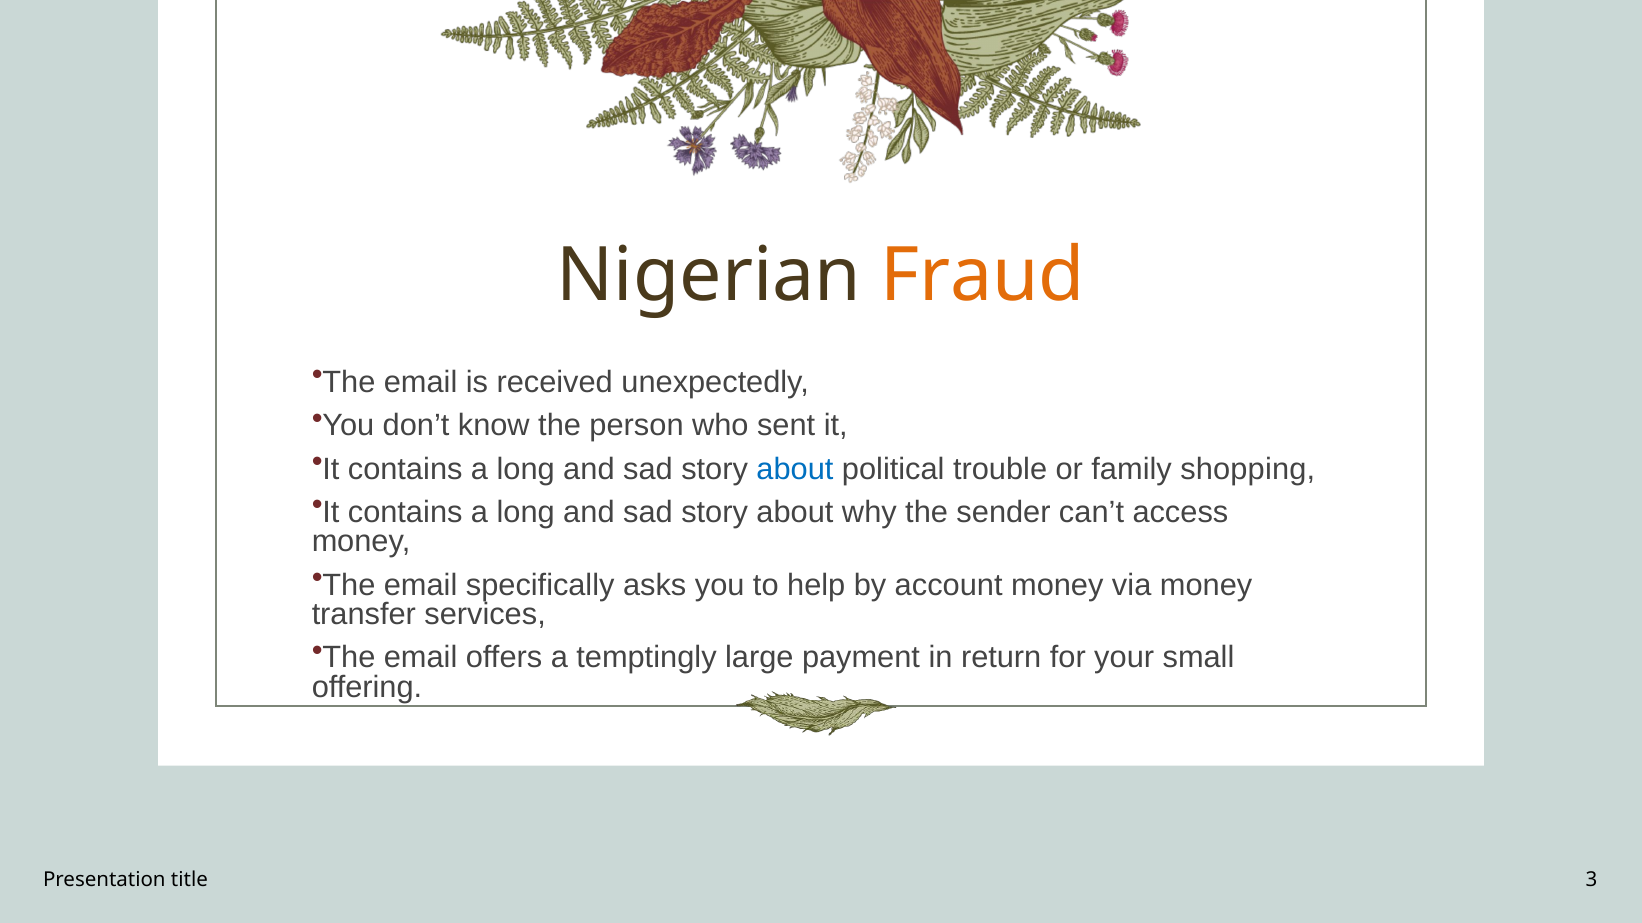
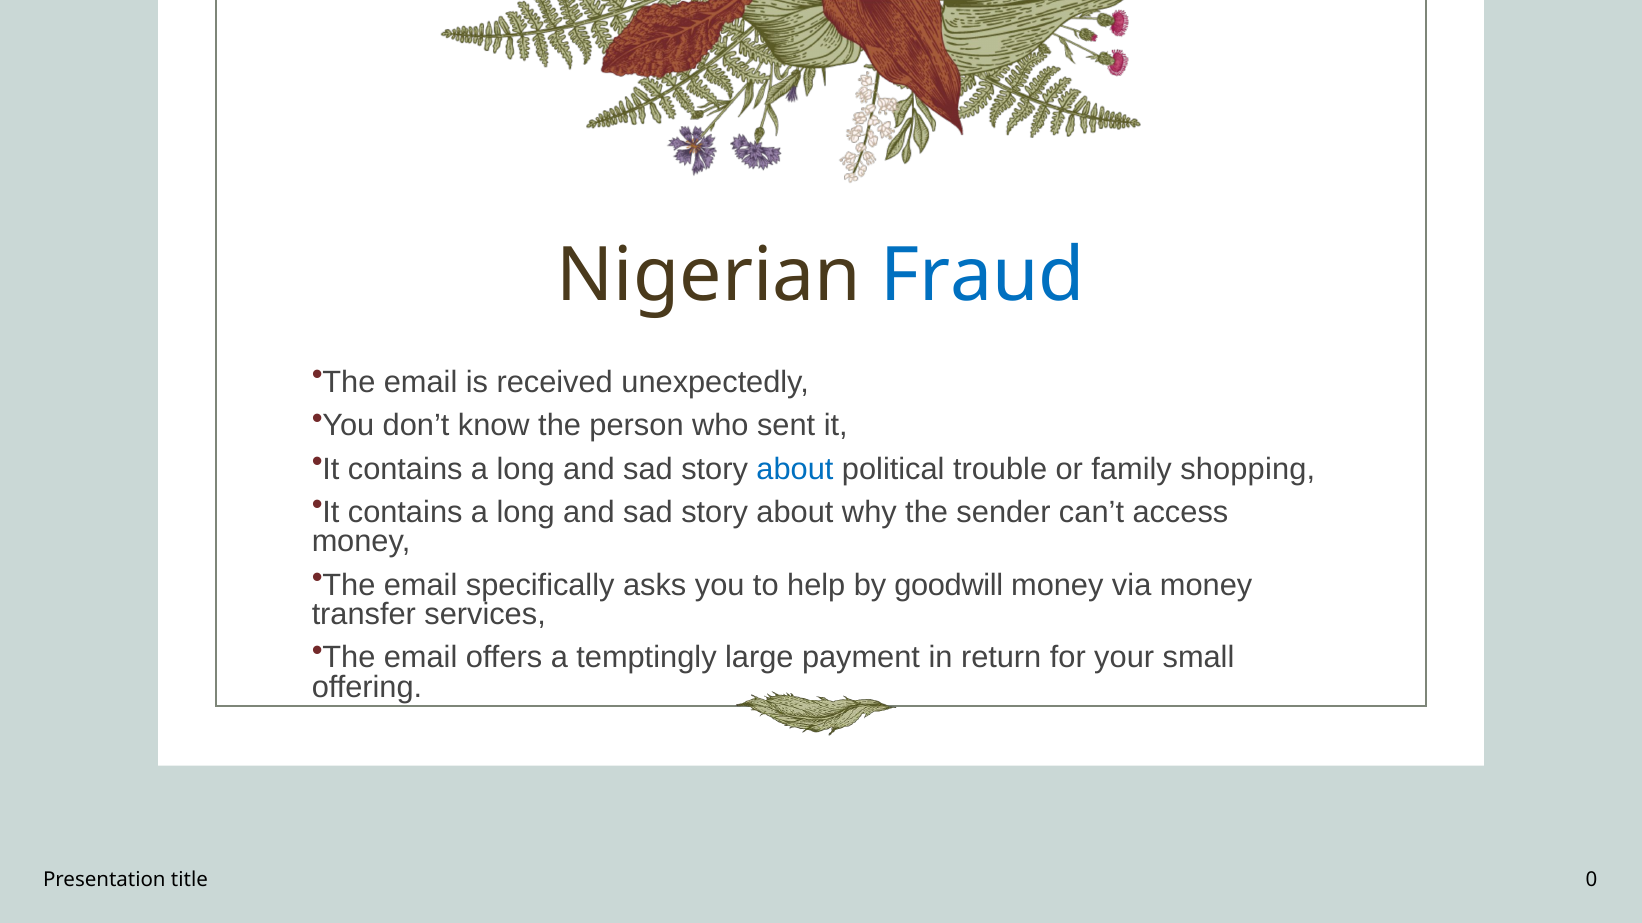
Fraud colour: orange -> blue
account: account -> goodwill
3: 3 -> 0
